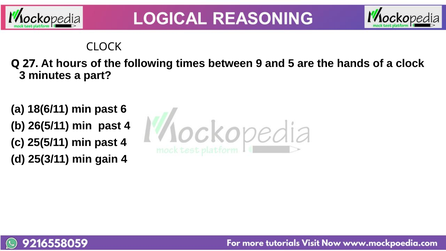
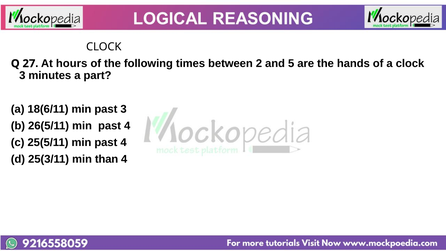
9: 9 -> 2
past 6: 6 -> 3
gain: gain -> than
